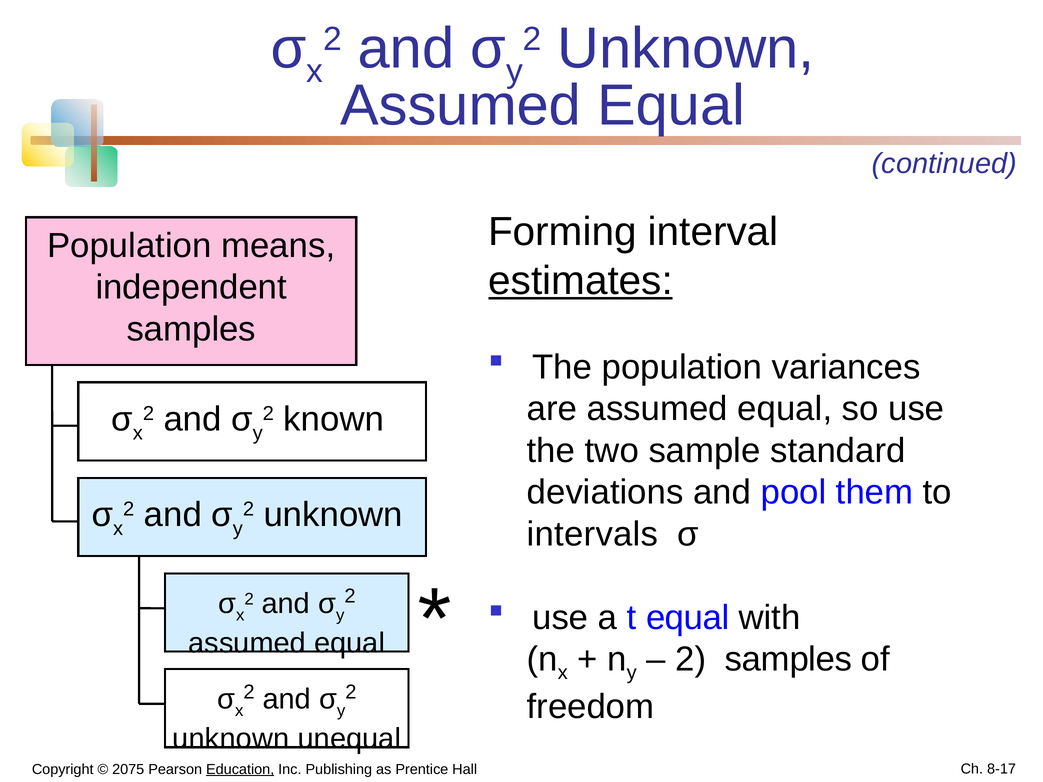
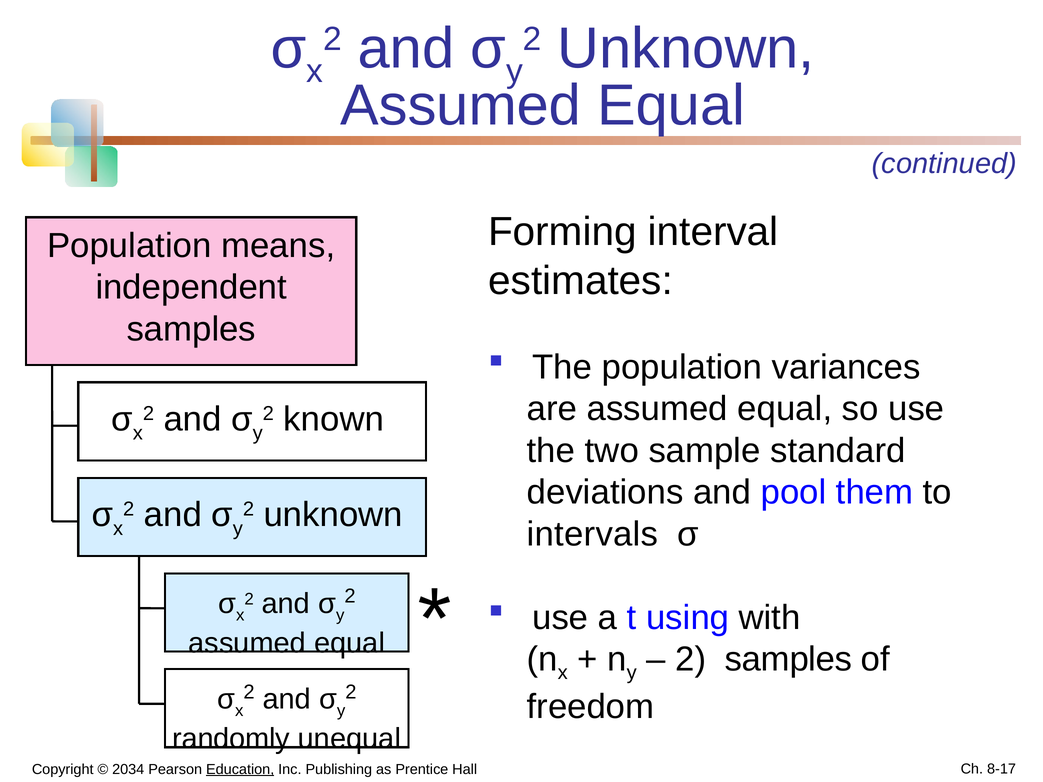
estimates underline: present -> none
t equal: equal -> using
unknown at (231, 739): unknown -> randomly
2075: 2075 -> 2034
